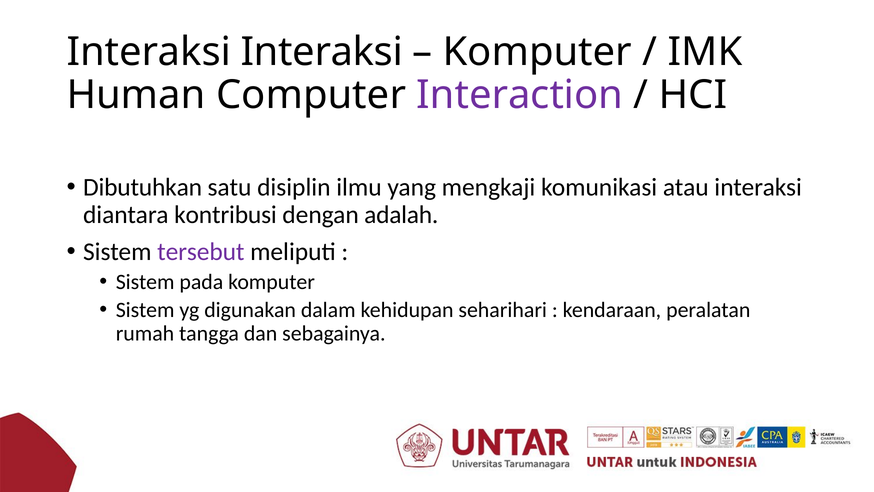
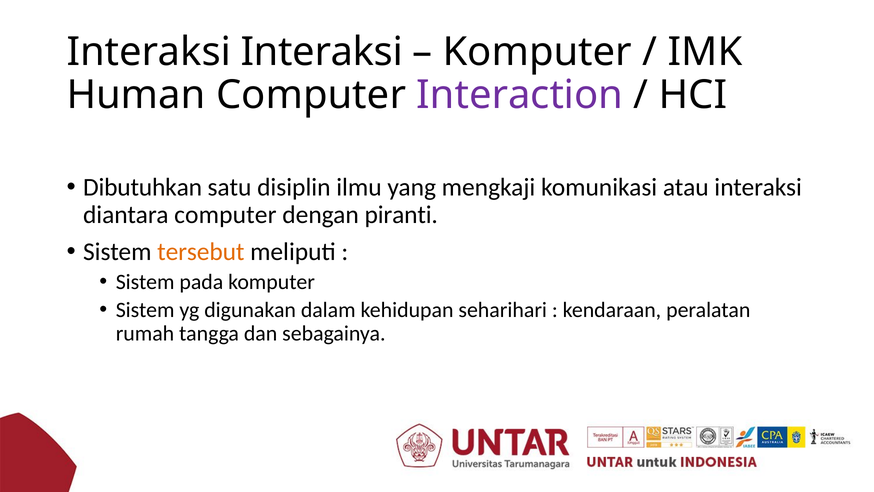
diantara kontribusi: kontribusi -> computer
adalah: adalah -> piranti
tersebut colour: purple -> orange
